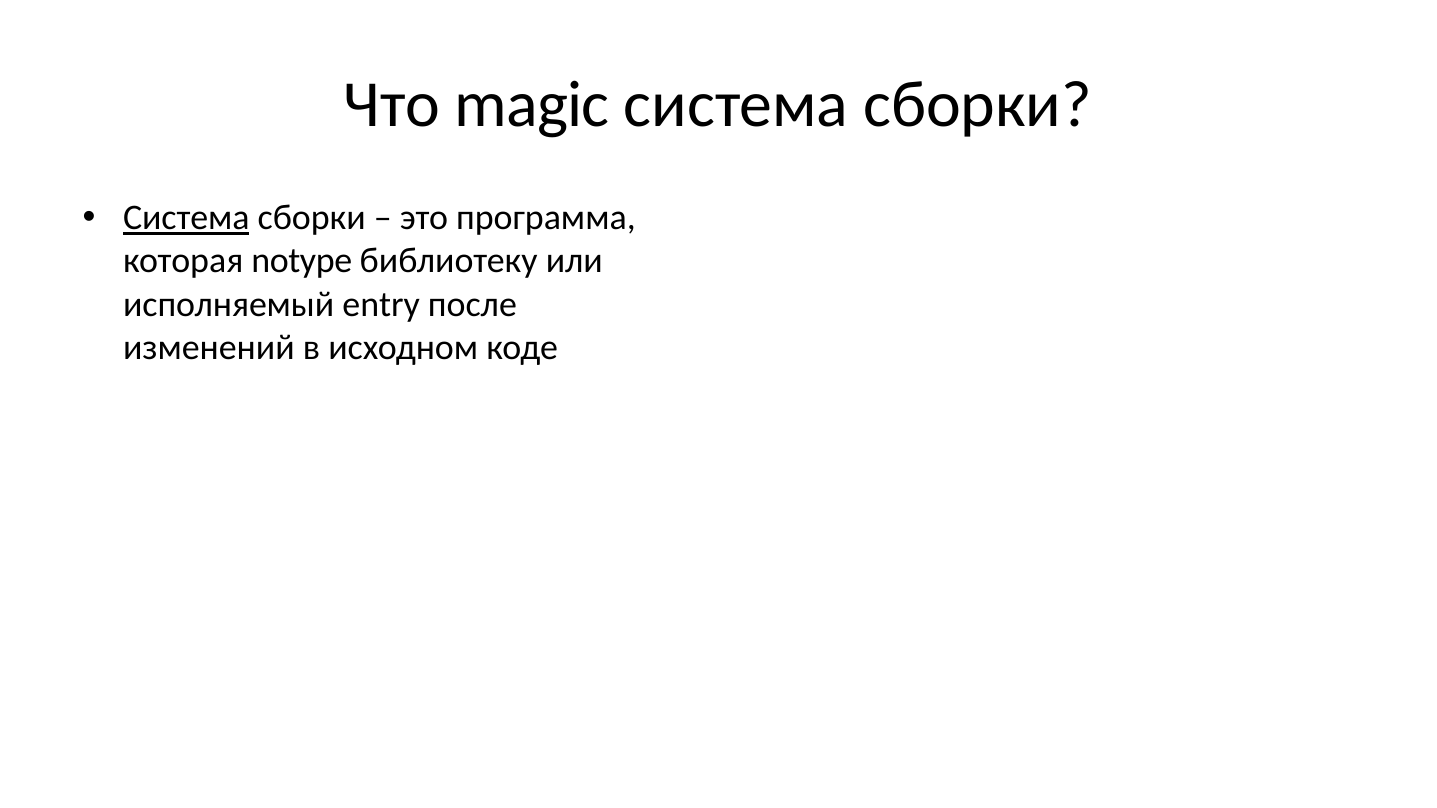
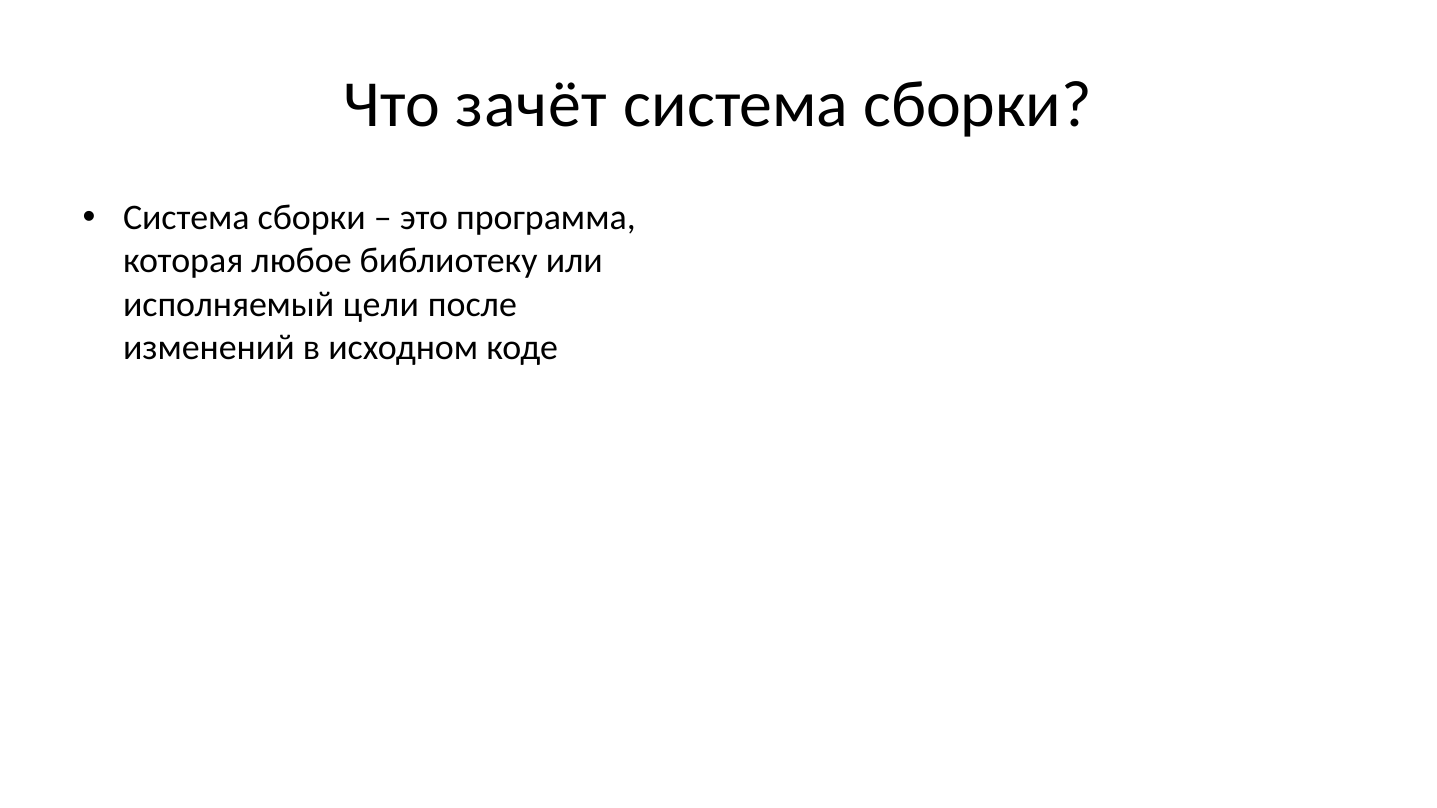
magic: magic -> зачёт
Система at (186, 218) underline: present -> none
notype: notype -> любое
entry: entry -> цели
